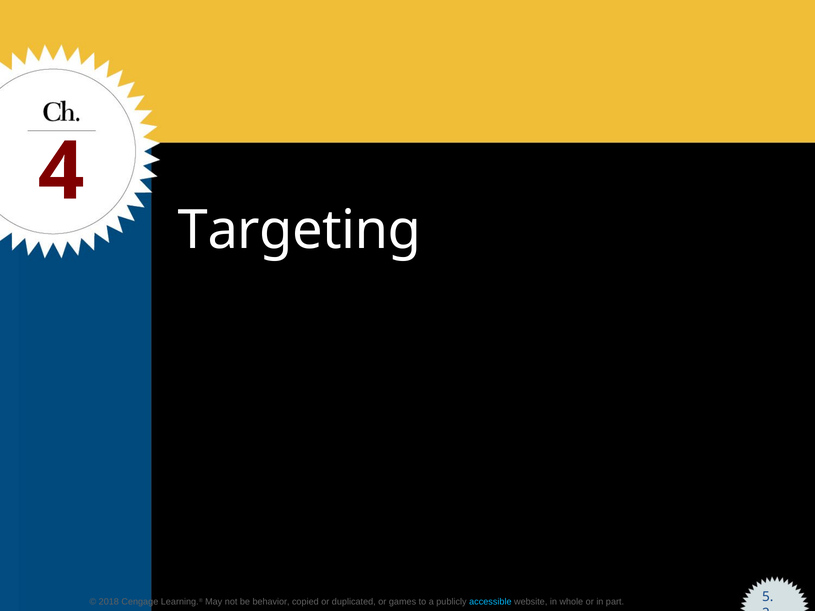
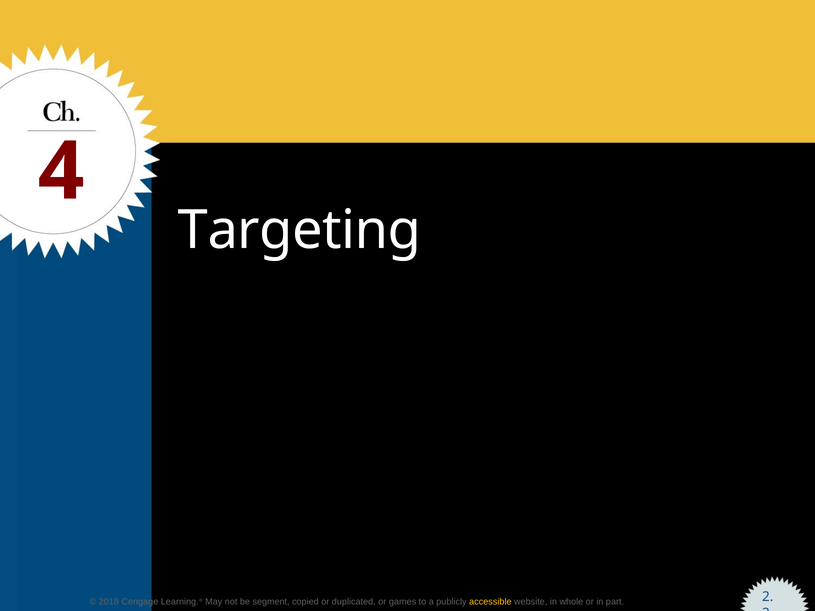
behavior: behavior -> segment
accessible colour: light blue -> yellow
part 5: 5 -> 2
